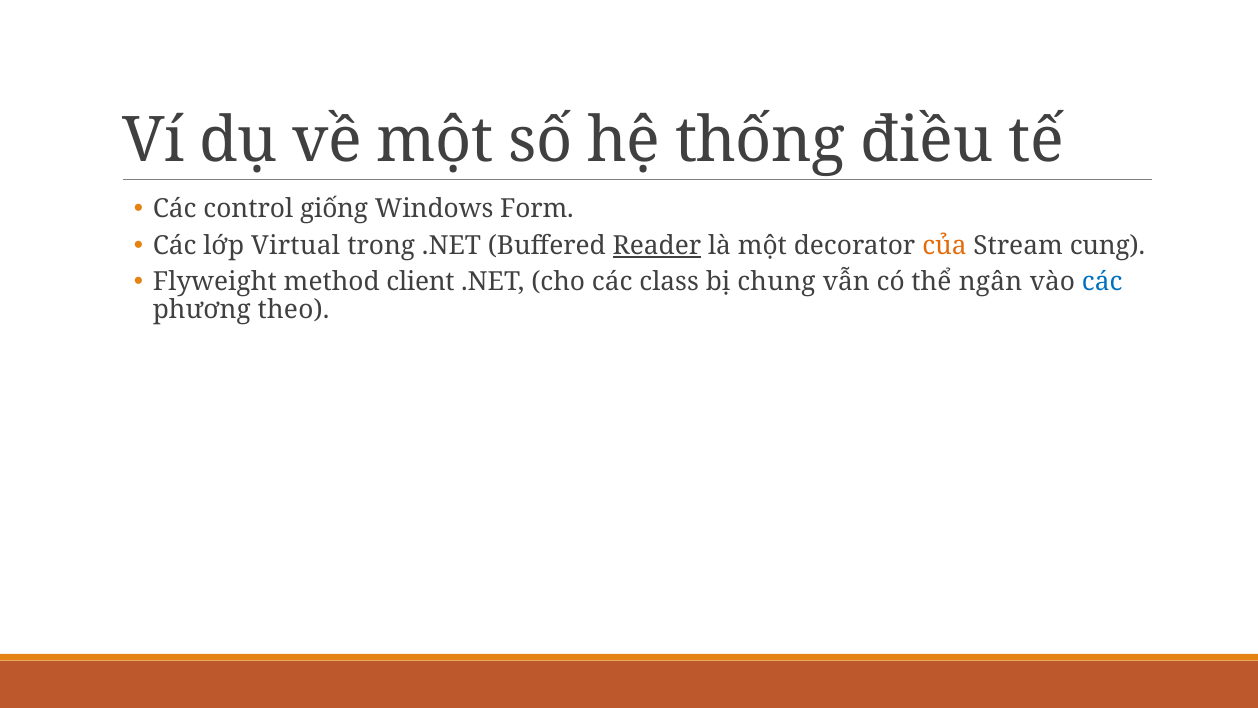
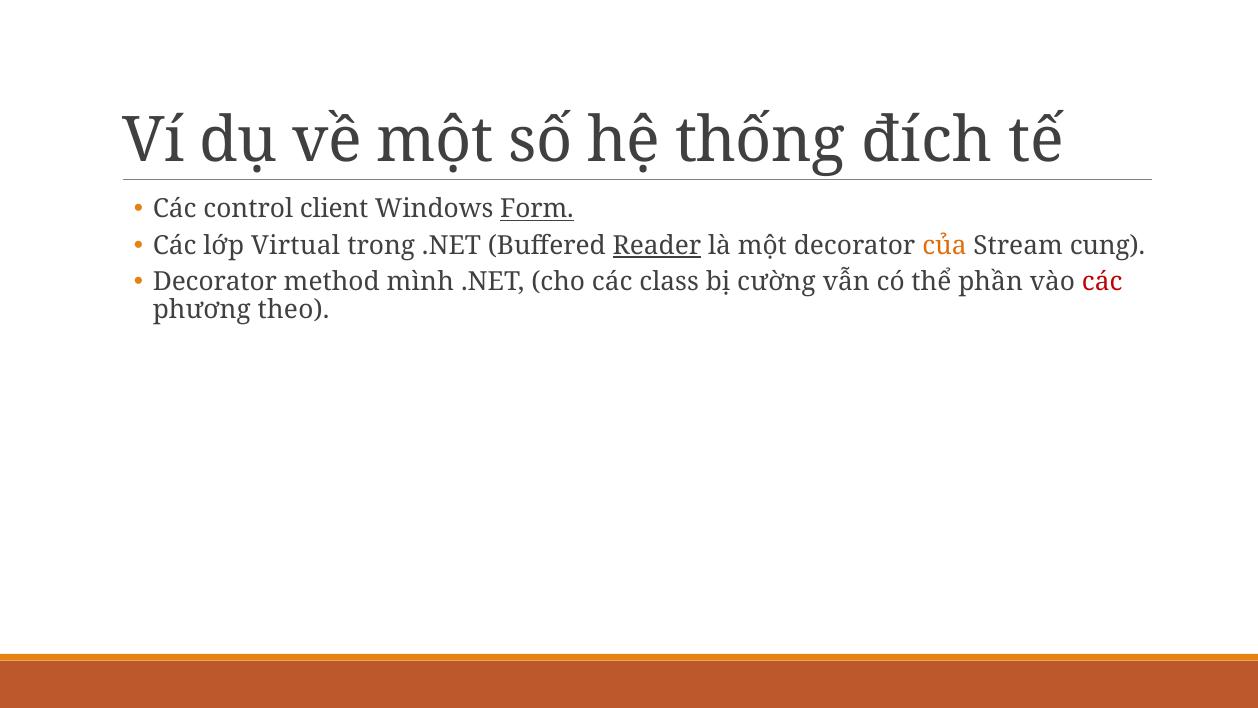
điều: điều -> đích
giống: giống -> client
Form underline: none -> present
Flyweight at (215, 282): Flyweight -> Decorator
client: client -> mình
chung: chung -> cường
ngân: ngân -> phần
các at (1102, 282) colour: blue -> red
